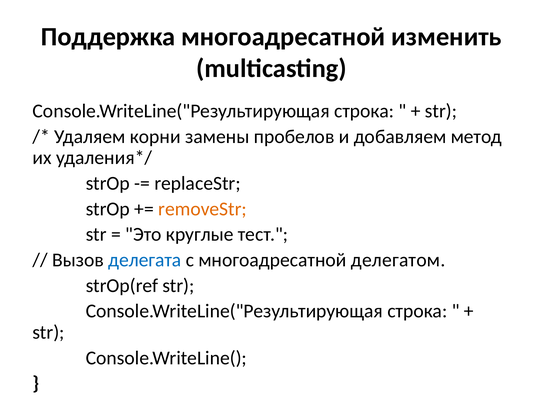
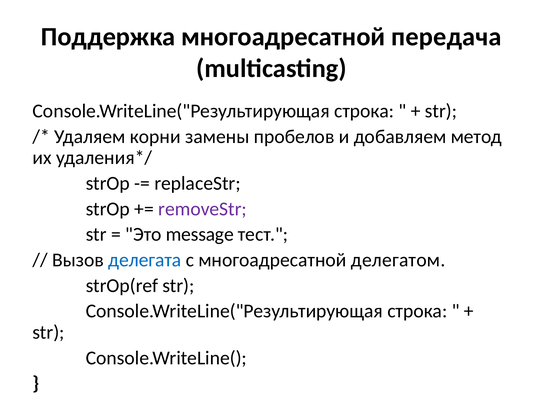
изменить: изменить -> передача
removeStr colour: orange -> purple
круглые: круглые -> message
